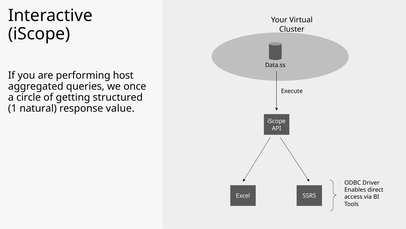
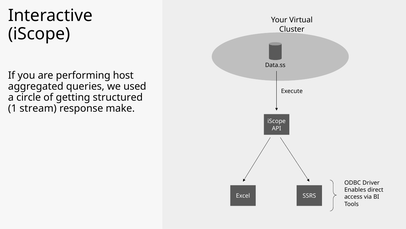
once: once -> used
natural: natural -> stream
value: value -> make
